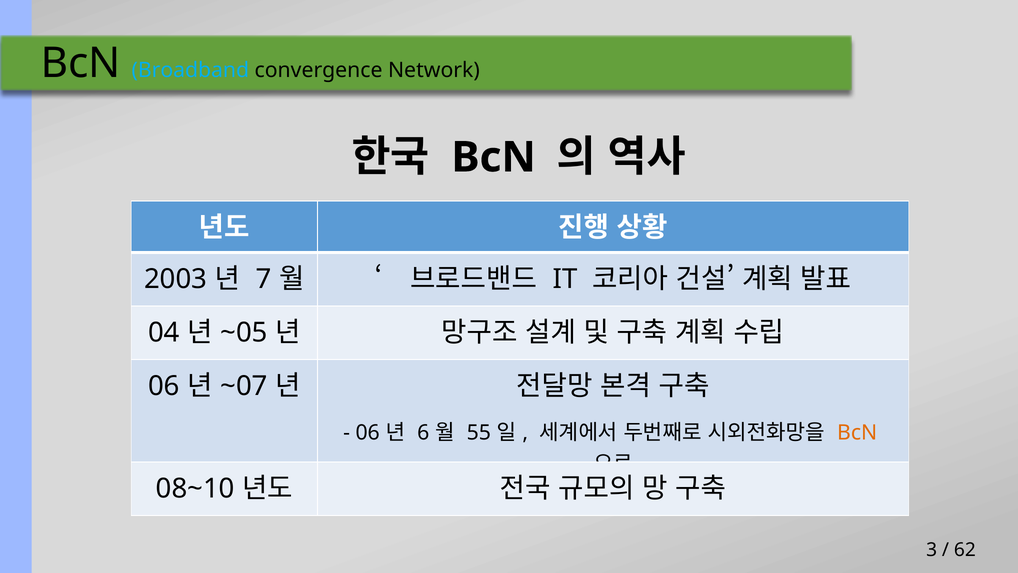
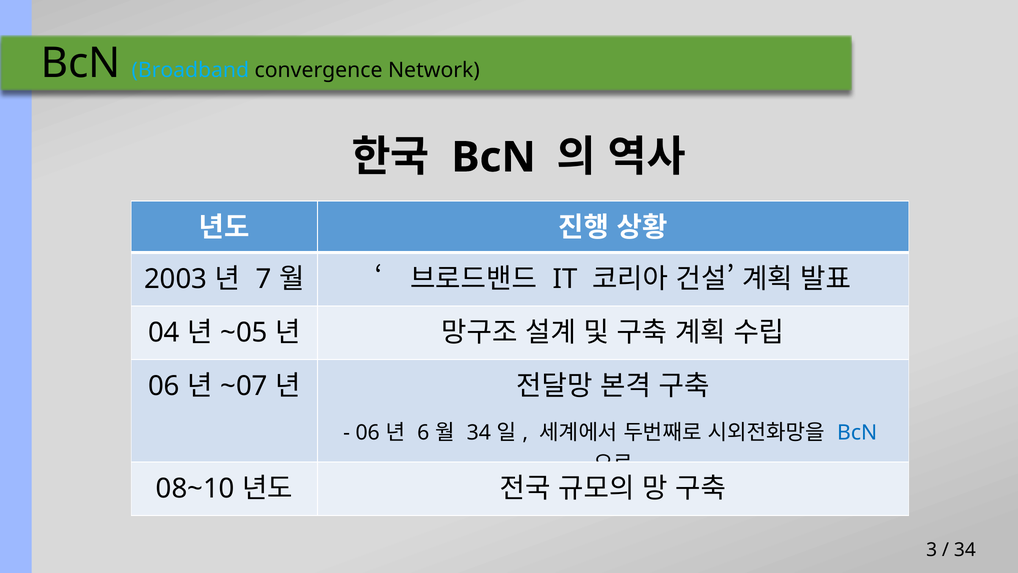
55 at (479, 432): 55 -> 34
BcN at (857, 432) colour: orange -> blue
62 at (965, 550): 62 -> 34
